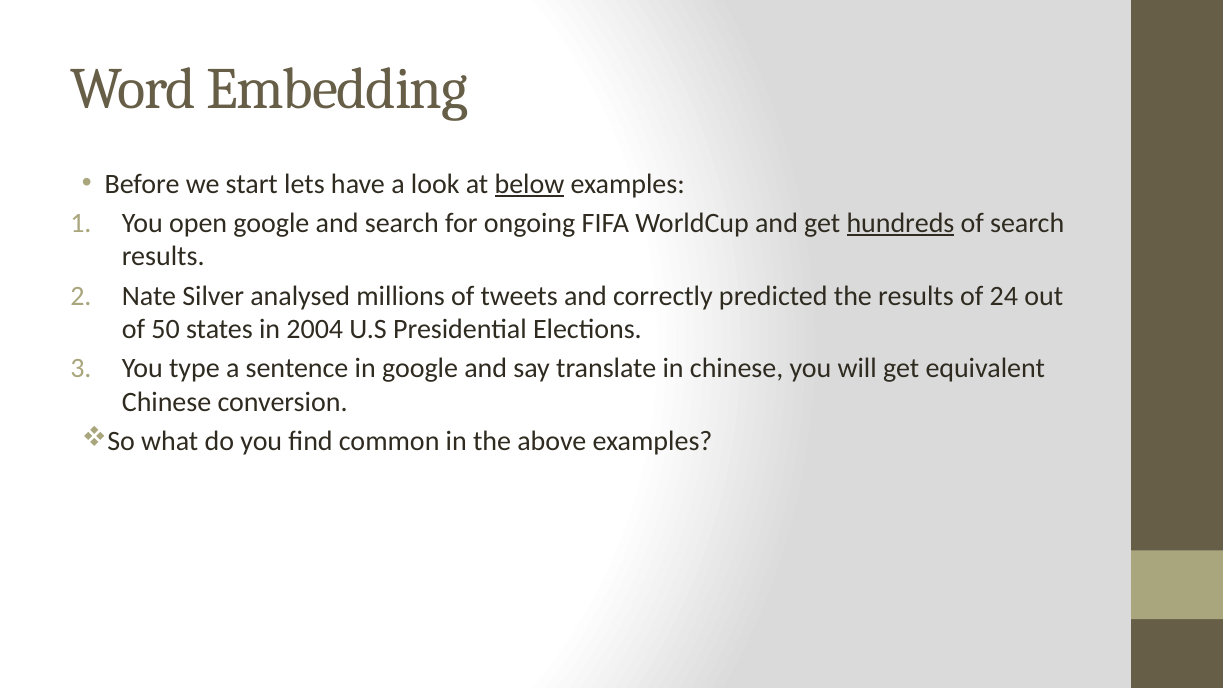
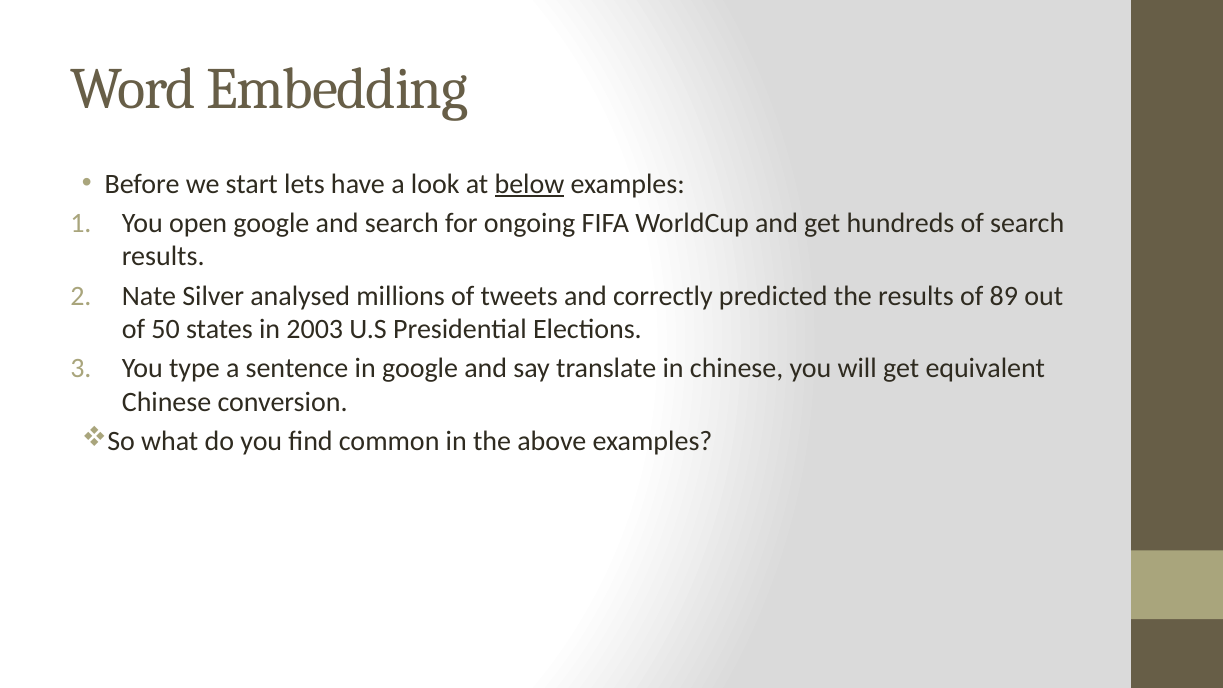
hundreds underline: present -> none
24: 24 -> 89
2004: 2004 -> 2003
